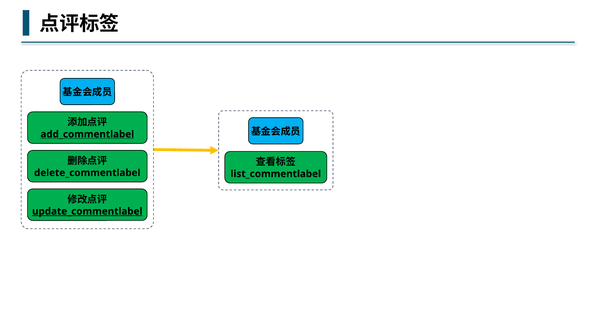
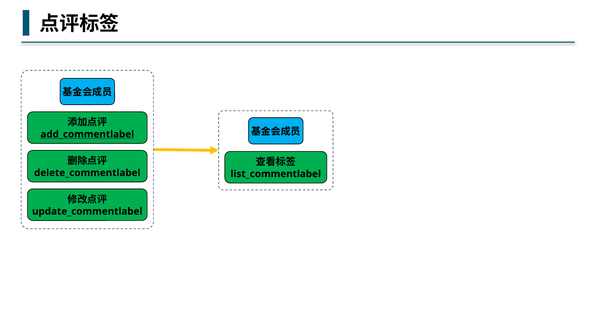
update_commentlabel underline: present -> none
